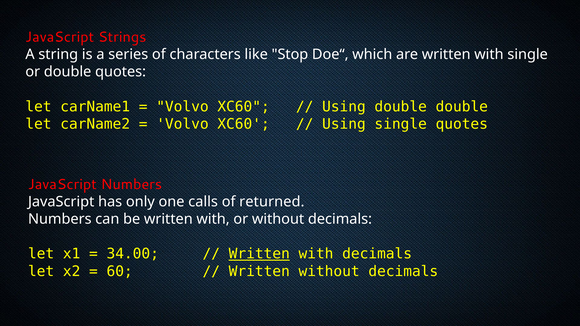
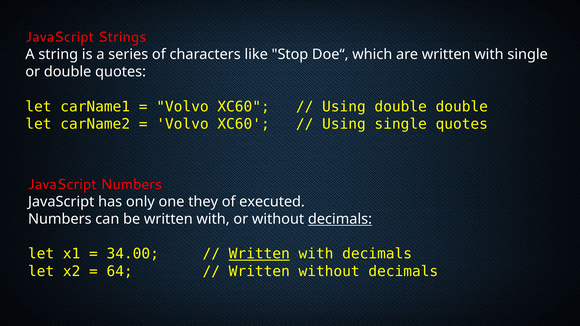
calls: calls -> they
returned: returned -> executed
decimals at (340, 219) underline: none -> present
60: 60 -> 64
